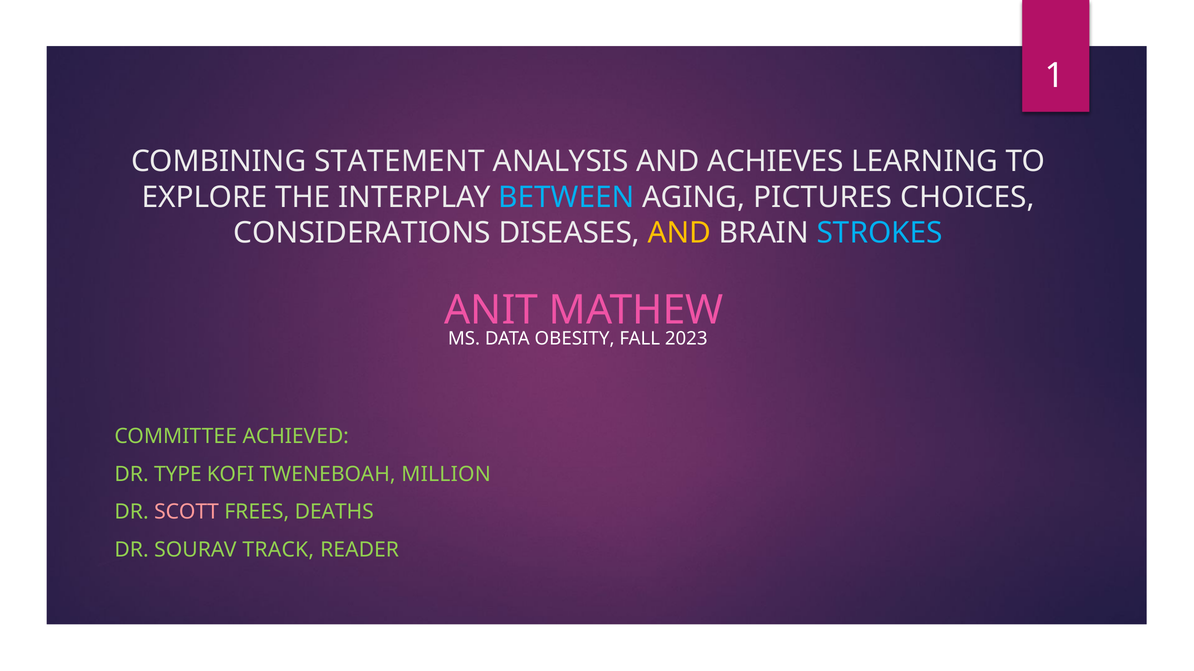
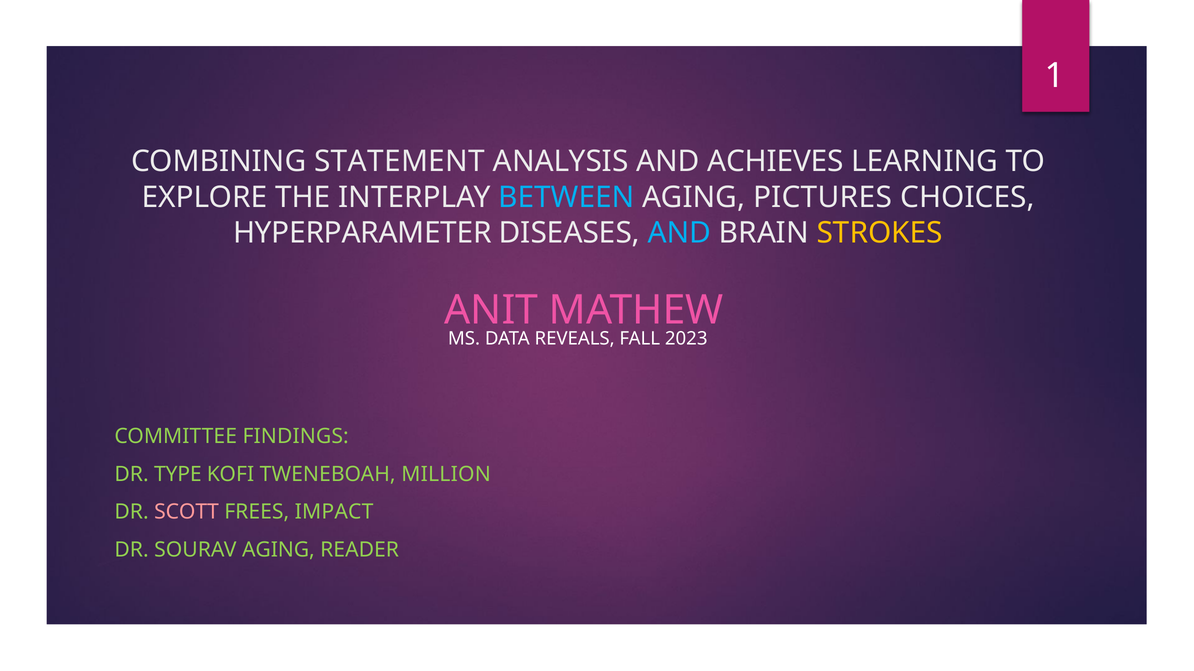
CONSIDERATIONS: CONSIDERATIONS -> HYPERPARAMETER
AND at (679, 233) colour: yellow -> light blue
STROKES colour: light blue -> yellow
OBESITY: OBESITY -> REVEALS
ACHIEVED: ACHIEVED -> FINDINGS
DEATHS: DEATHS -> IMPACT
SOURAV TRACK: TRACK -> AGING
